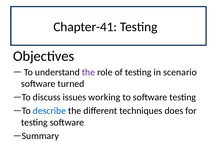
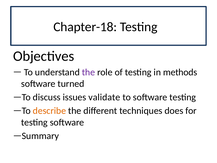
Chapter-41: Chapter-41 -> Chapter-18
scenario: scenario -> methods
working: working -> validate
describe colour: blue -> orange
